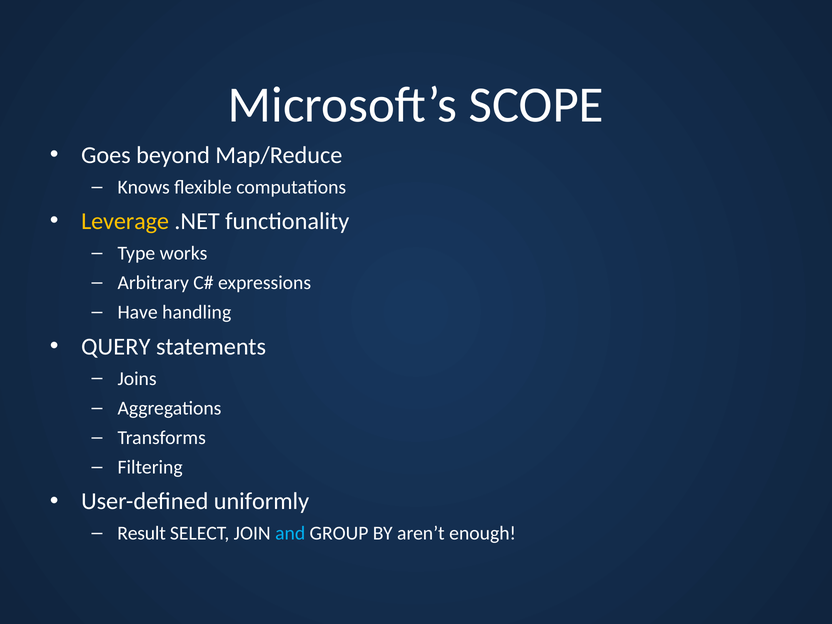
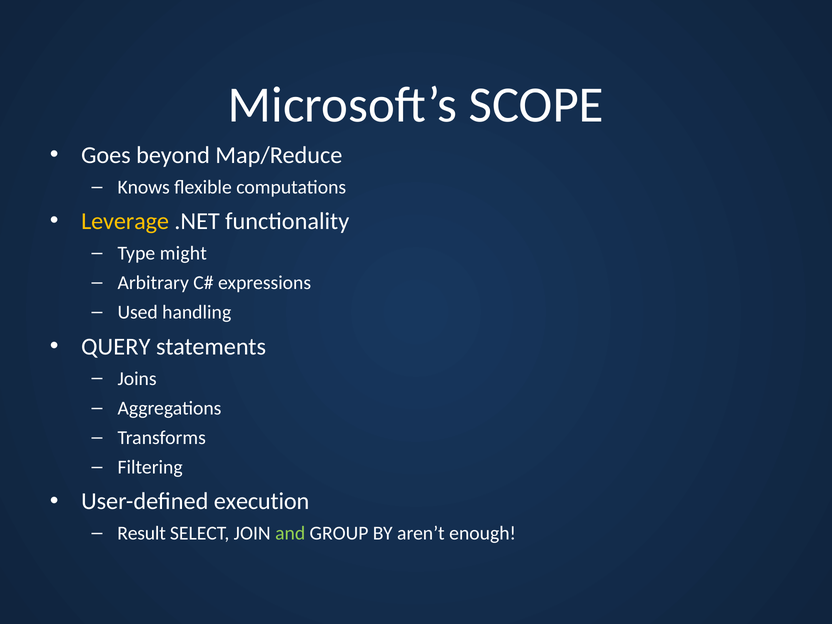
works: works -> might
Have: Have -> Used
uniformly: uniformly -> execution
and colour: light blue -> light green
